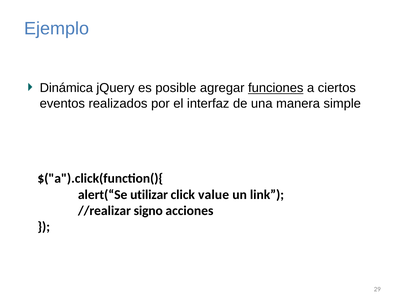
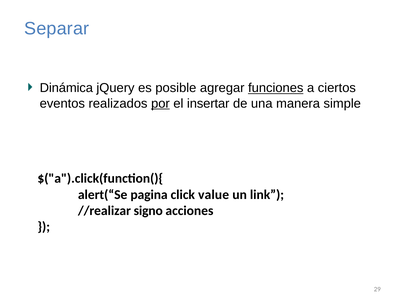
Ejemplo: Ejemplo -> Separar
por underline: none -> present
interfaz: interfaz -> insertar
utilizar: utilizar -> pagina
